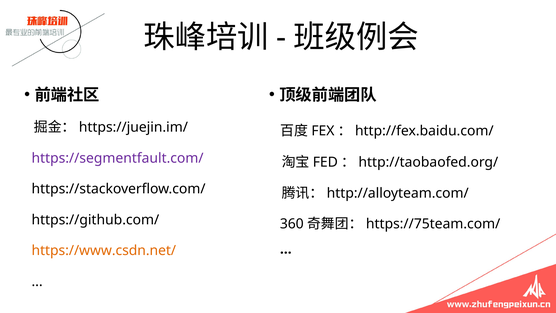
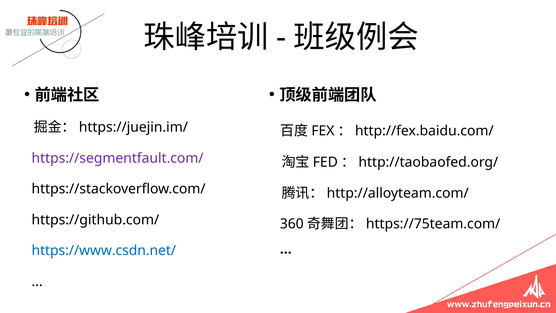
https://www.csdn.net/ colour: orange -> blue
